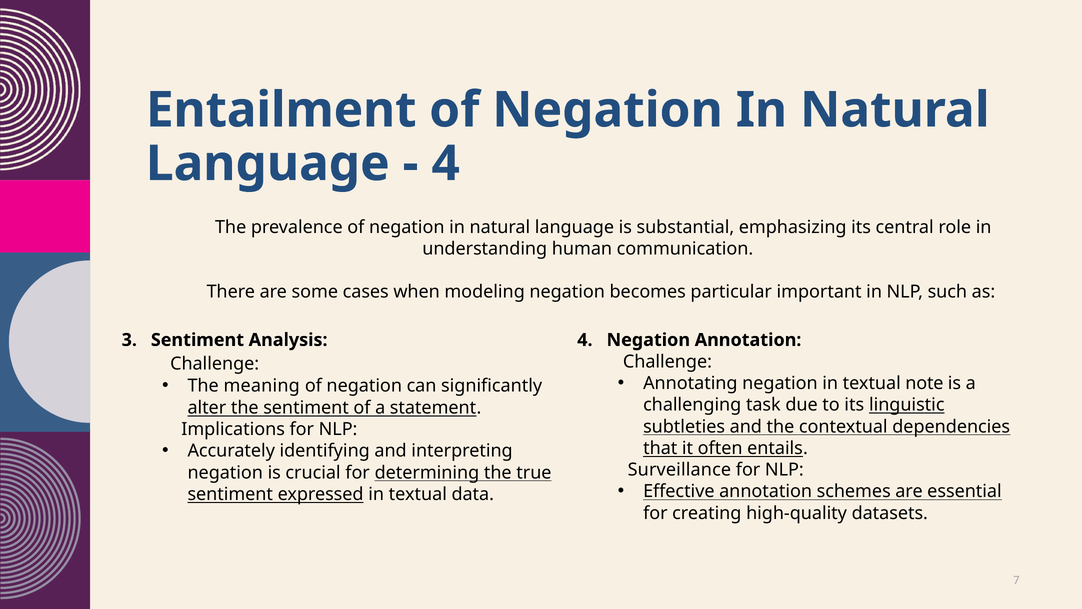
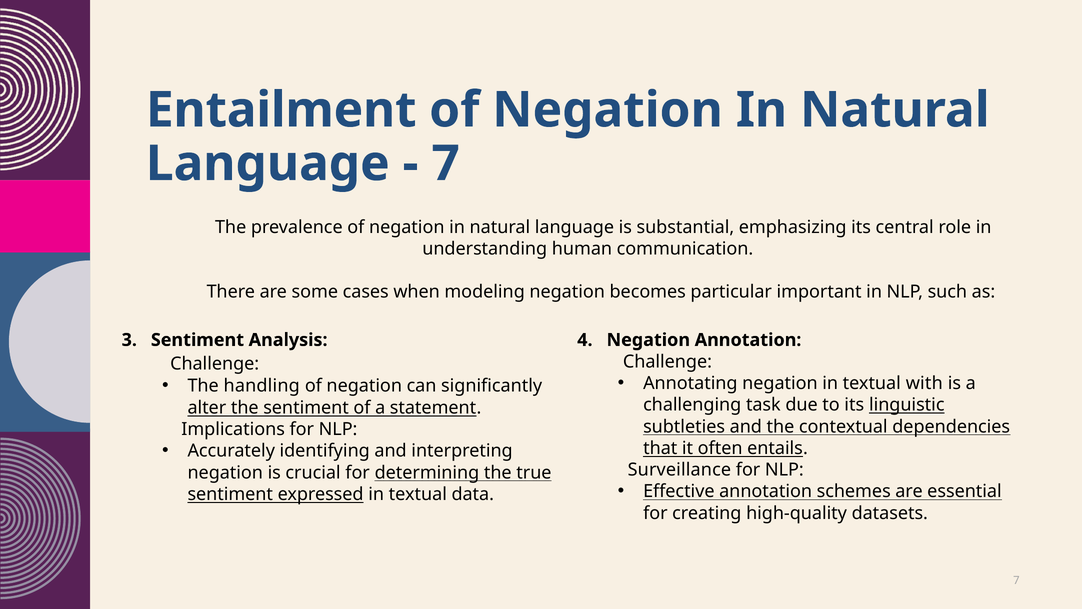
4 at (446, 164): 4 -> 7
note: note -> with
meaning: meaning -> handling
